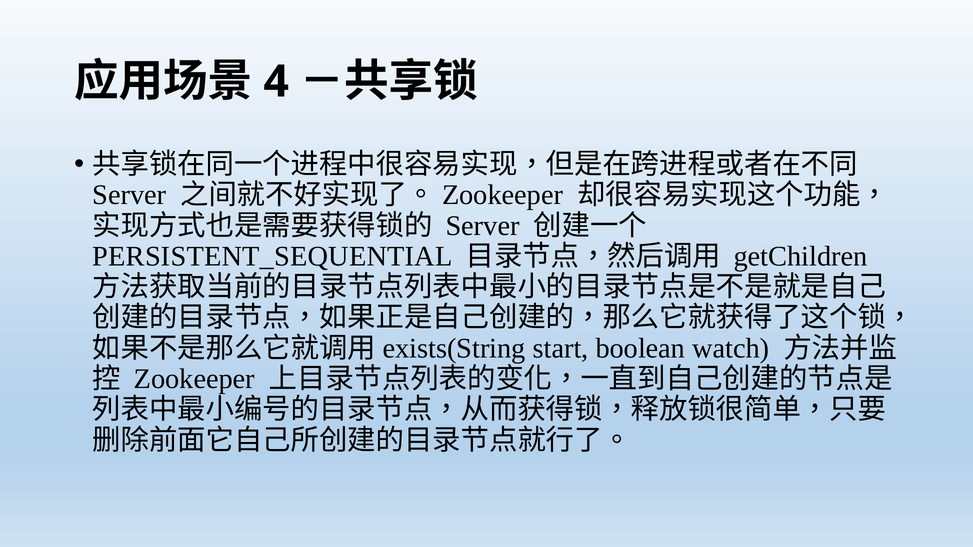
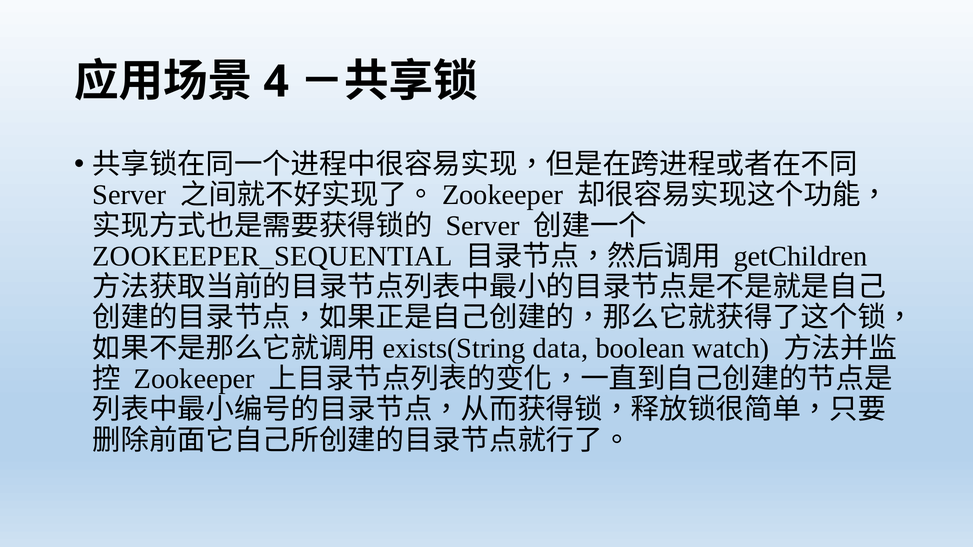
PERSISTENT_SEQUENTIAL: PERSISTENT_SEQUENTIAL -> ZOOKEEPER_SEQUENTIAL
start: start -> data
